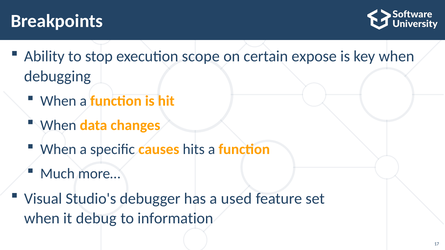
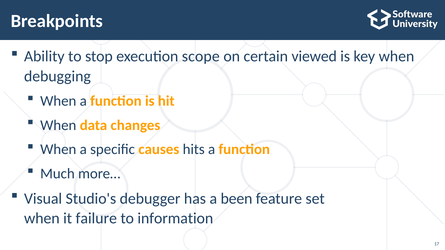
expose: expose -> viewed
used: used -> been
debug: debug -> failure
